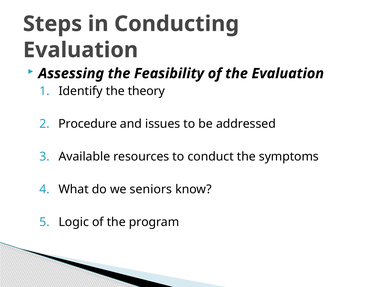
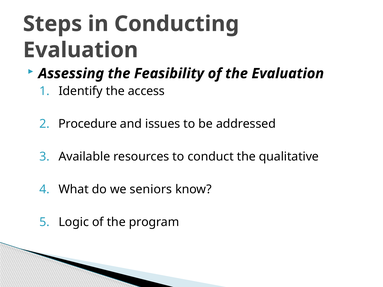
theory: theory -> access
symptoms: symptoms -> qualitative
